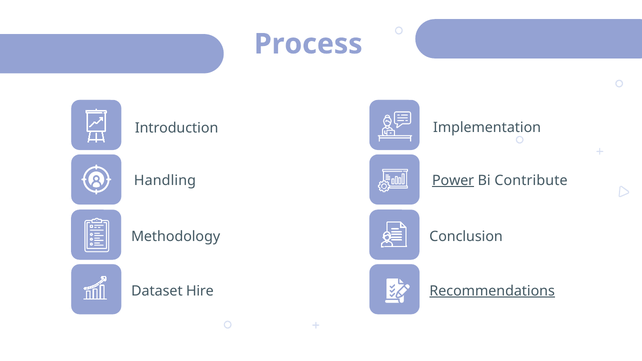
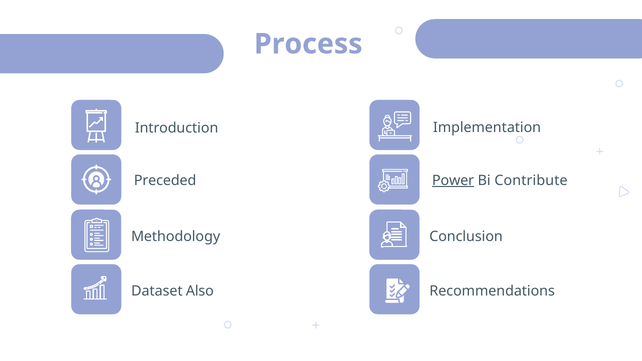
Handling: Handling -> Preceded
Recommendations underline: present -> none
Hire: Hire -> Also
